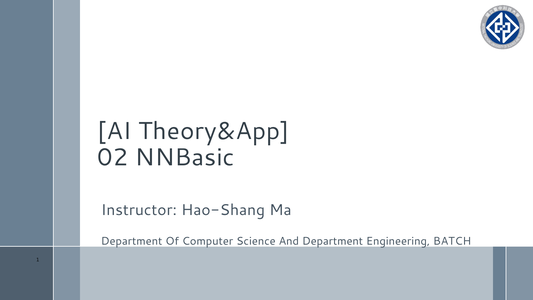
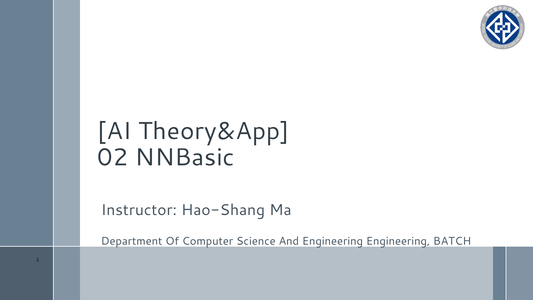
And Department: Department -> Engineering
